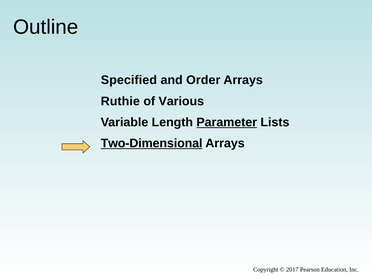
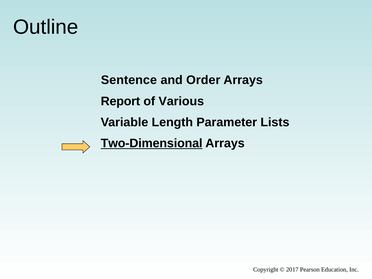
Specified: Specified -> Sentence
Ruthie: Ruthie -> Report
Parameter underline: present -> none
